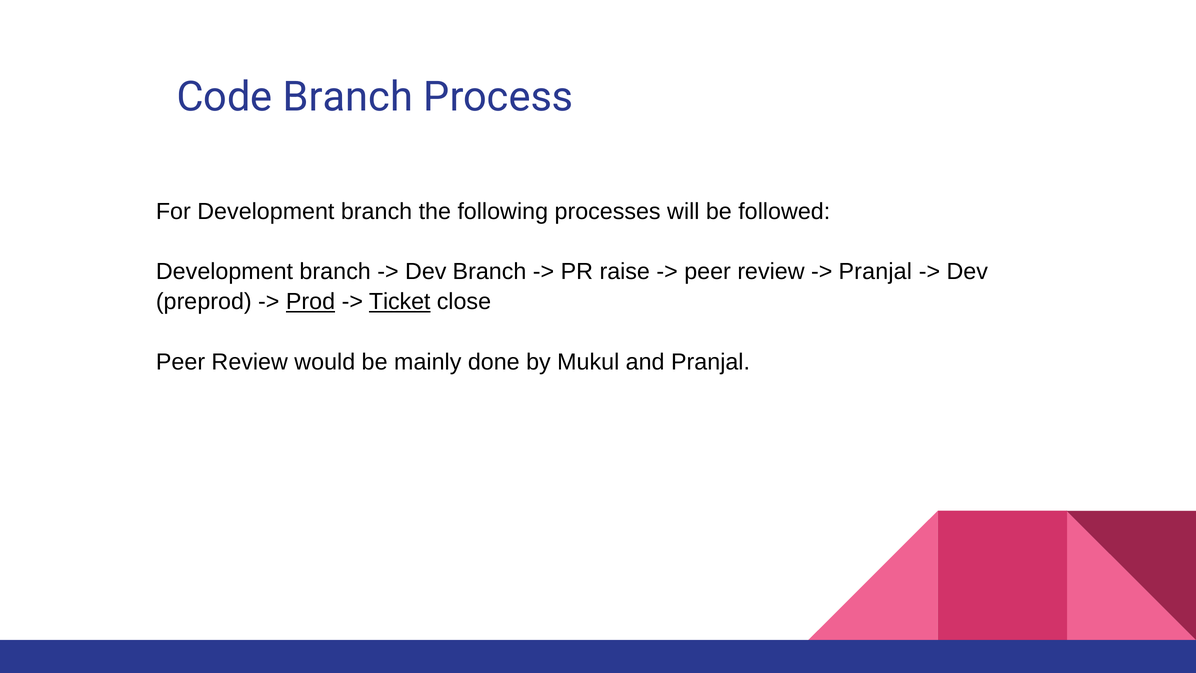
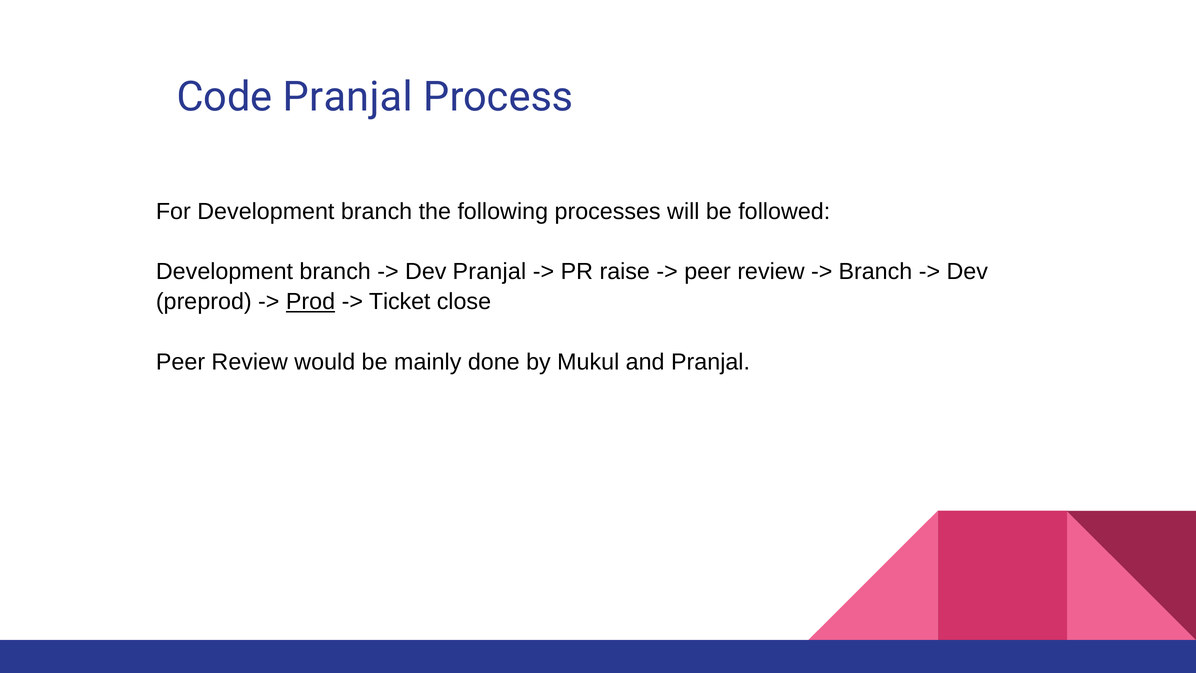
Code Branch: Branch -> Pranjal
Dev Branch: Branch -> Pranjal
Pranjal at (875, 272): Pranjal -> Branch
Ticket underline: present -> none
